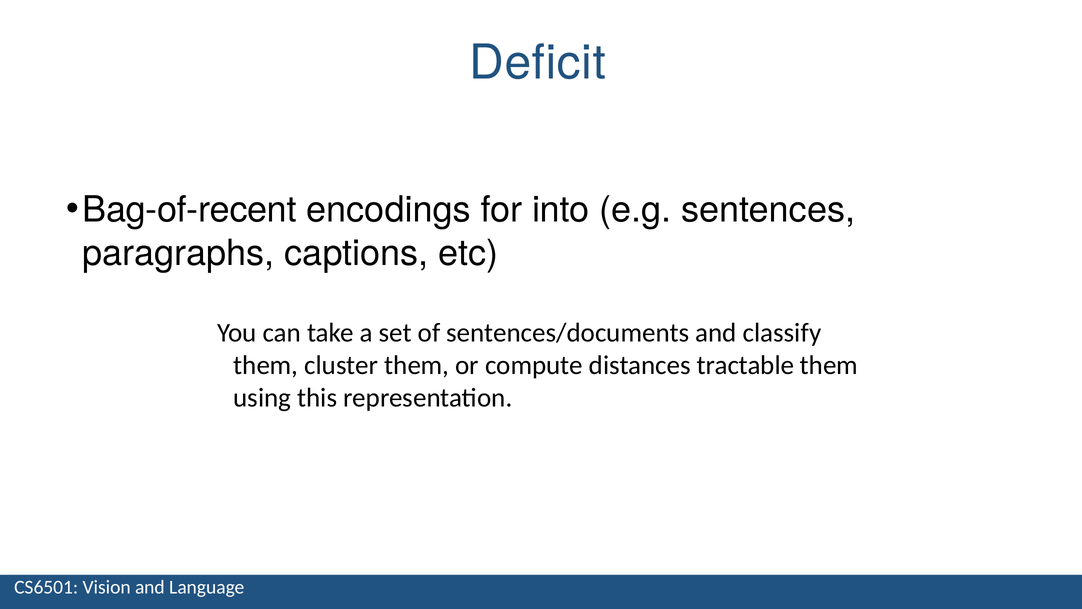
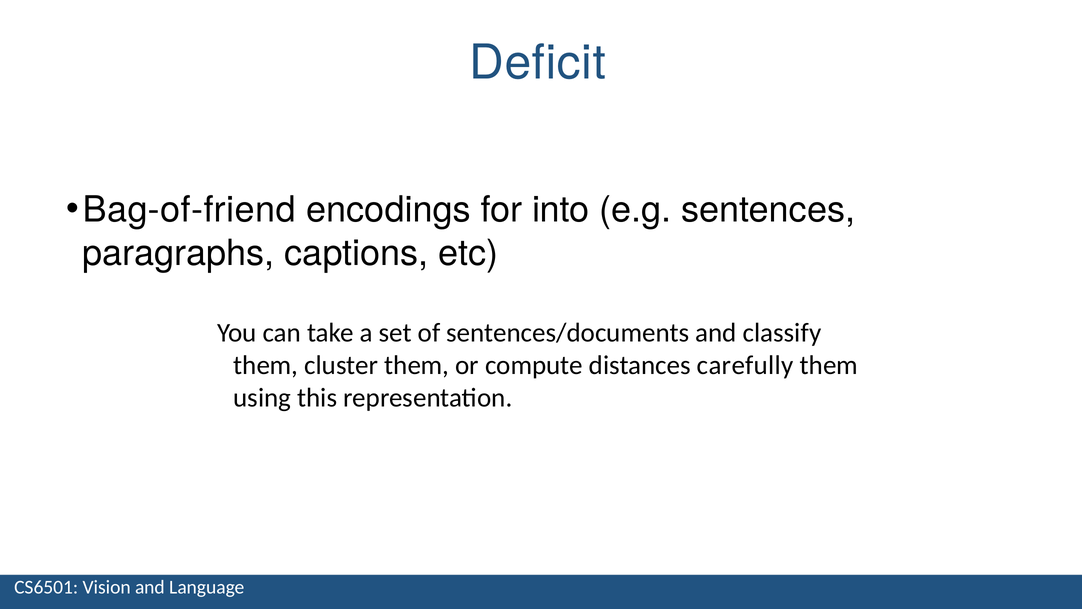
Bag-of-recent: Bag-of-recent -> Bag-of-friend
tractable: tractable -> carefully
